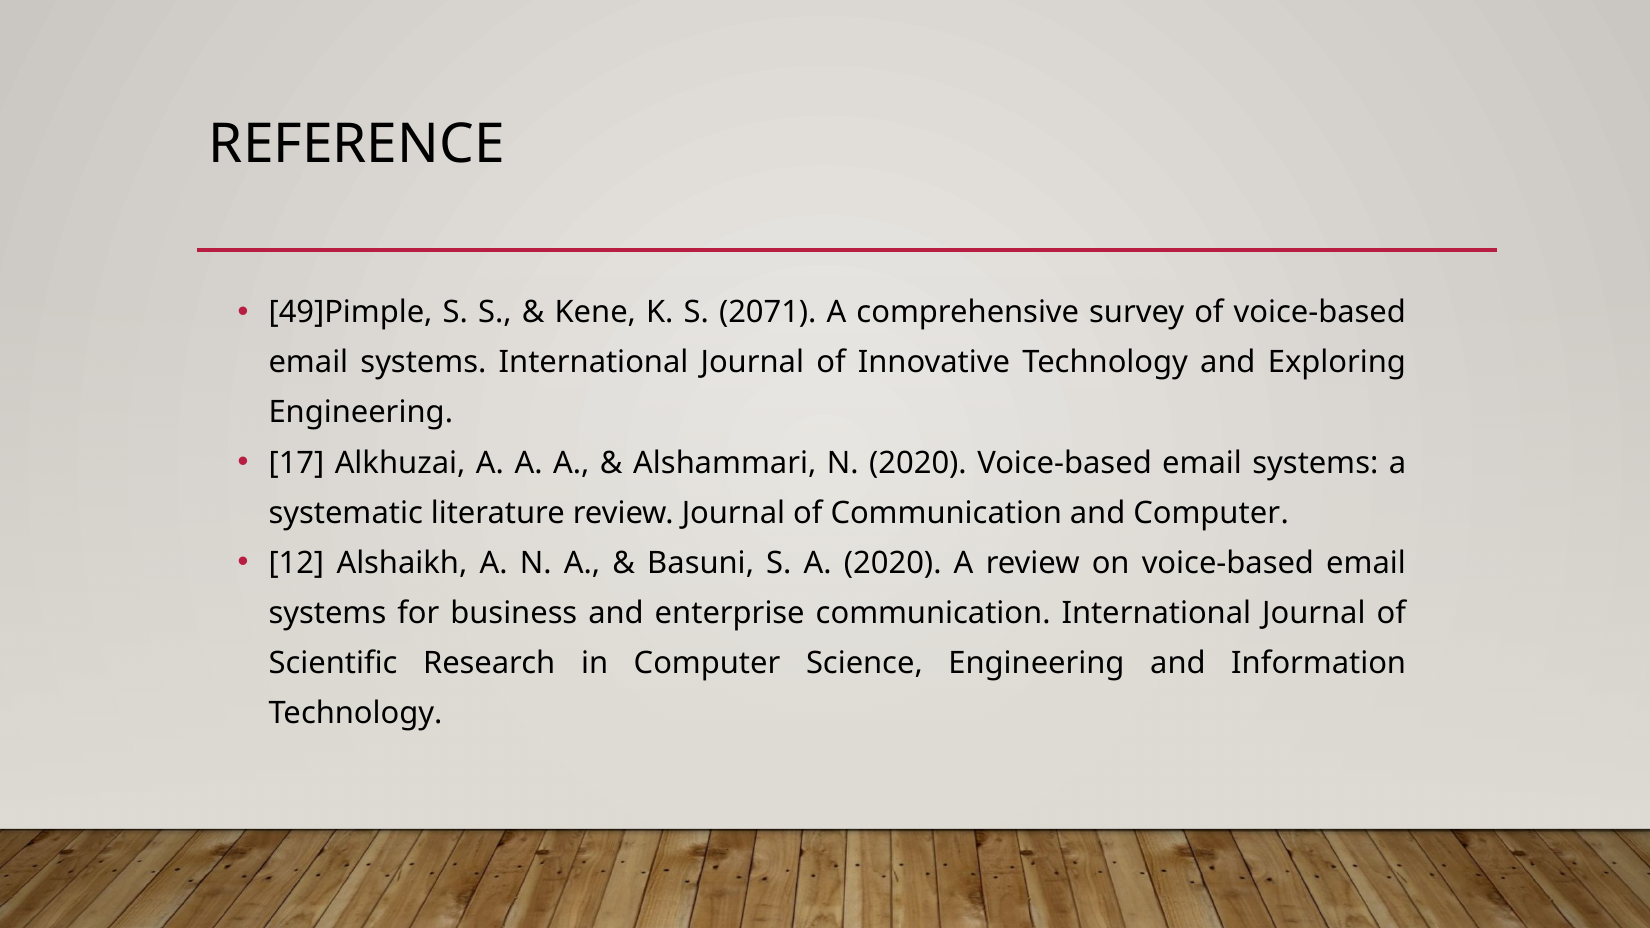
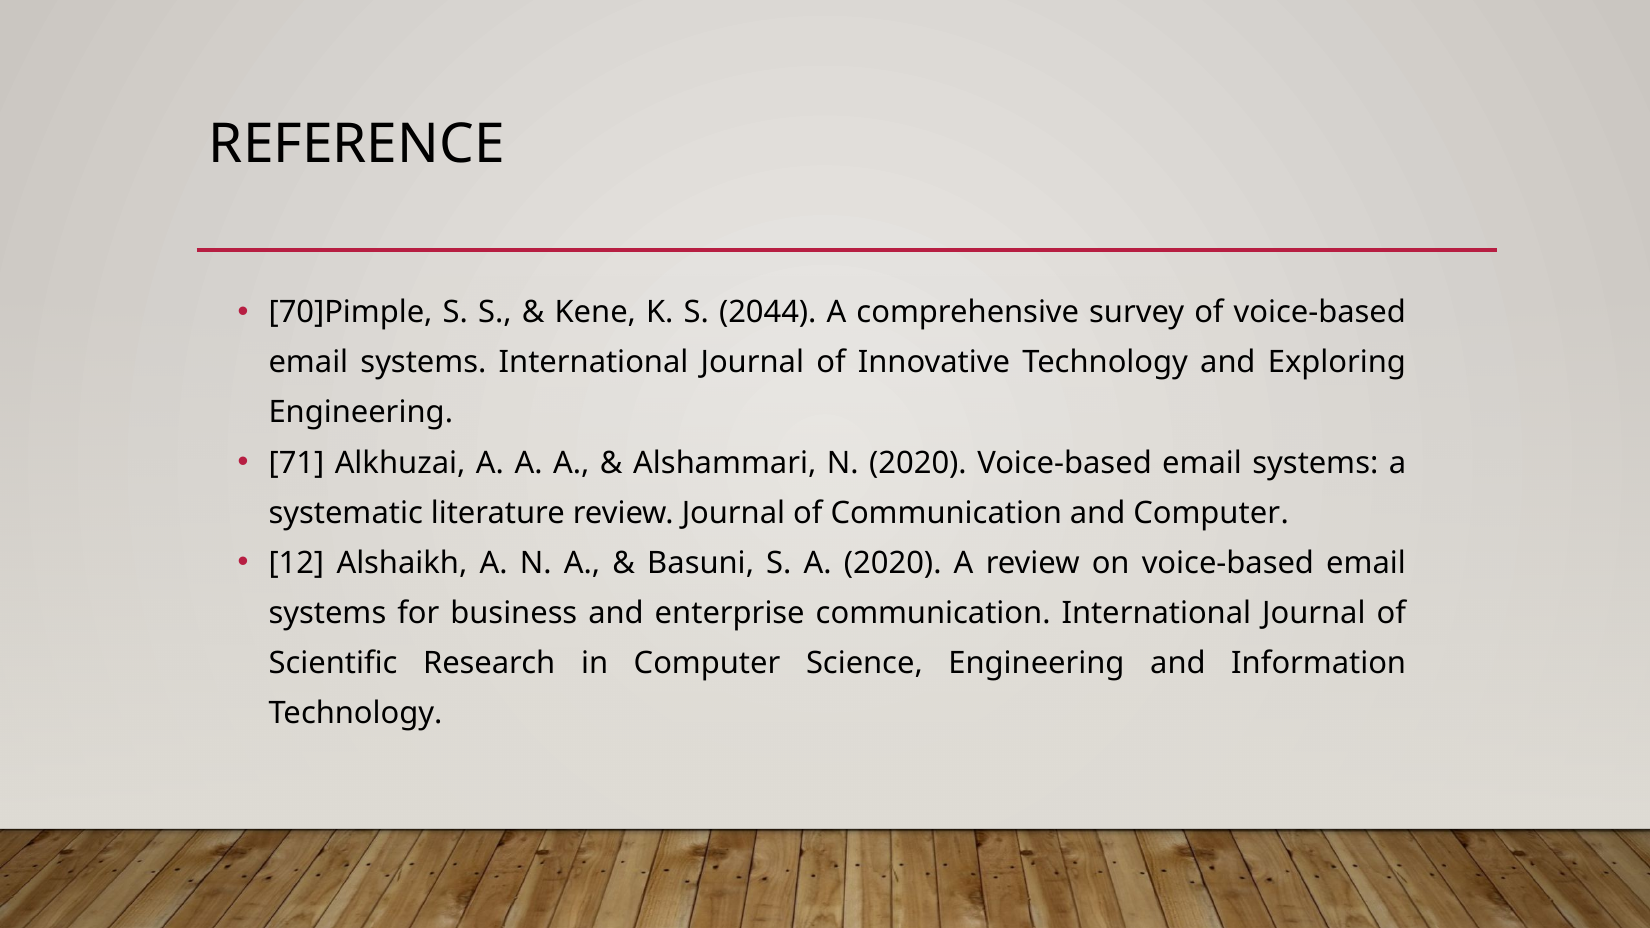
49]Pimple: 49]Pimple -> 70]Pimple
2071: 2071 -> 2044
17: 17 -> 71
